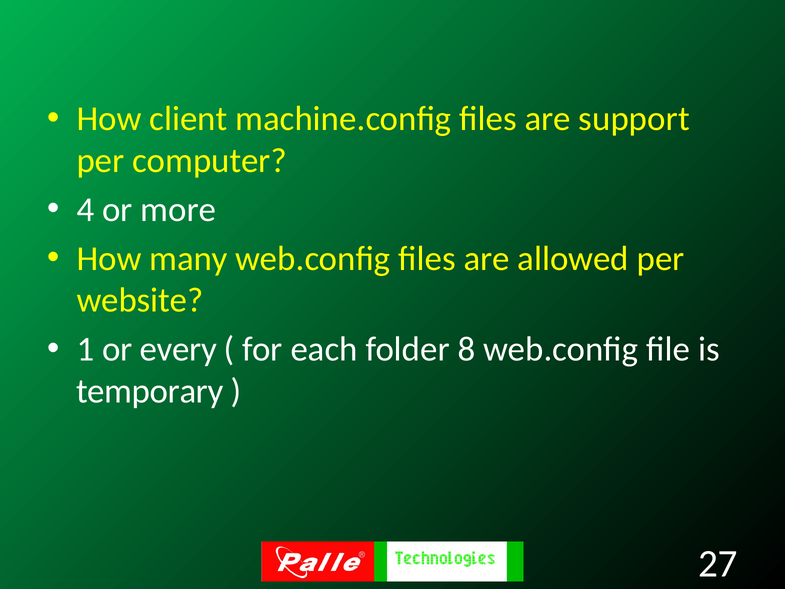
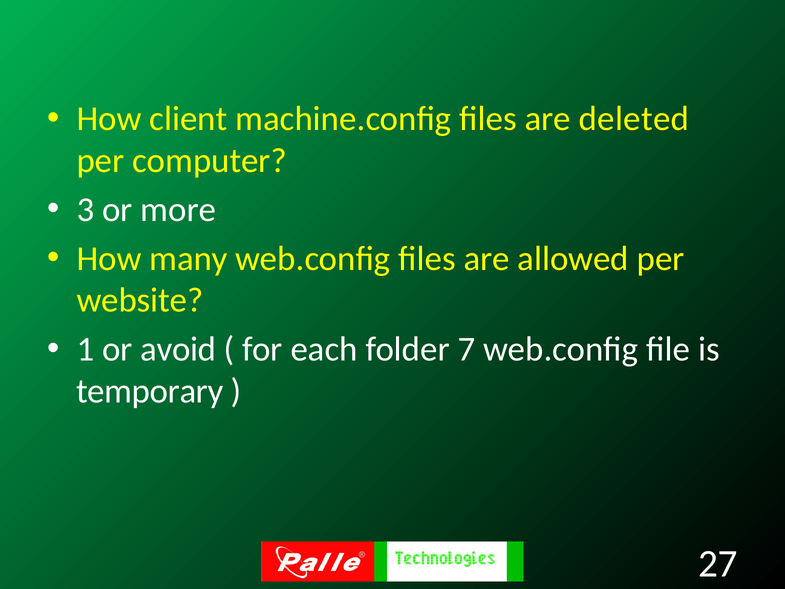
support: support -> deleted
4: 4 -> 3
every: every -> avoid
8: 8 -> 7
